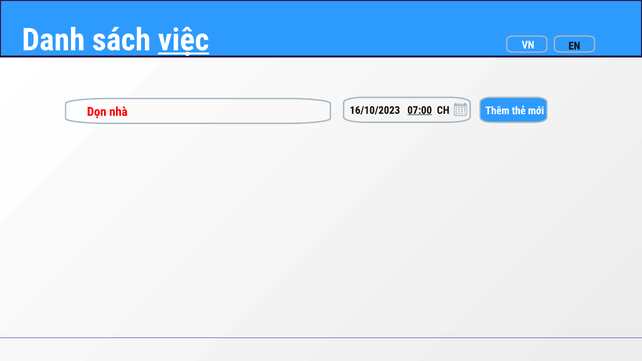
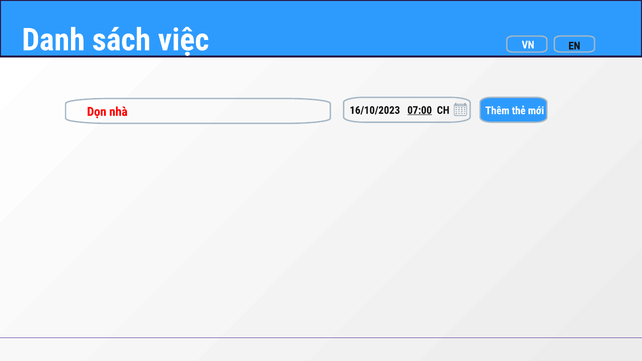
việc underline: present -> none
